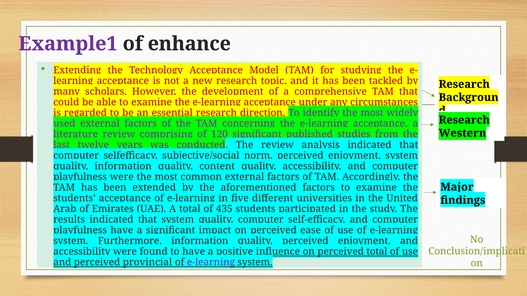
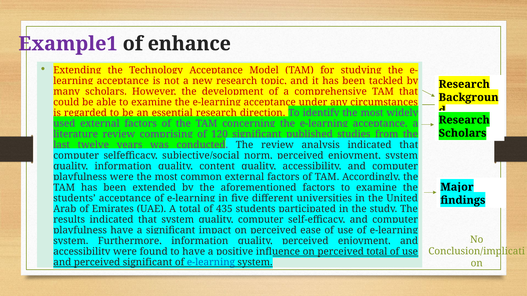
Western at (462, 133): Western -> Scholars
perceived provincial: provincial -> significant
e-learning at (211, 263) colour: purple -> blue
